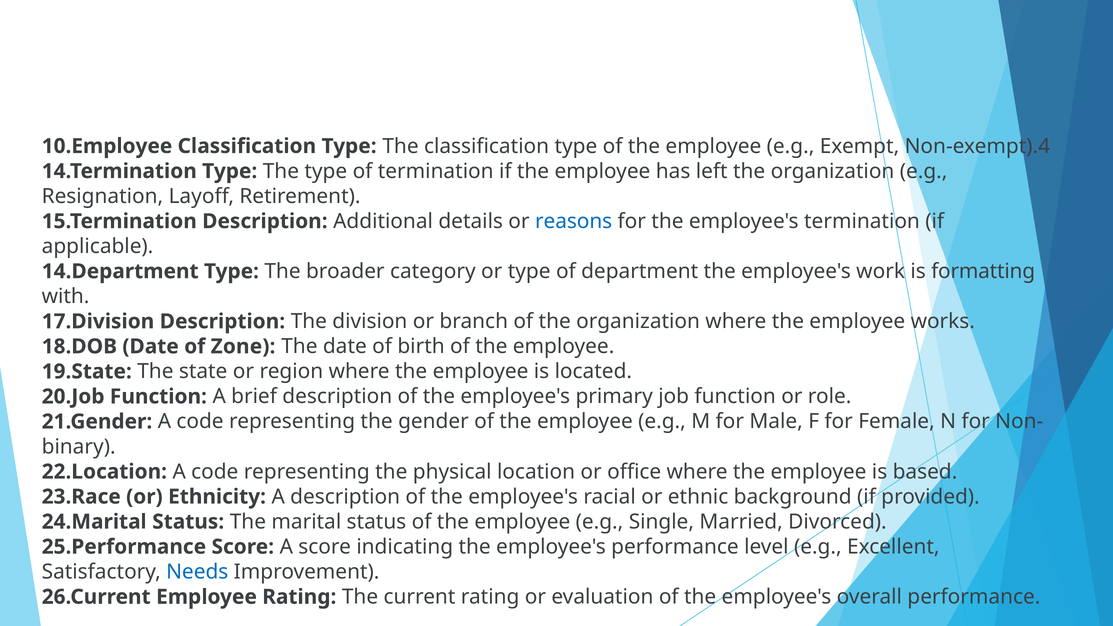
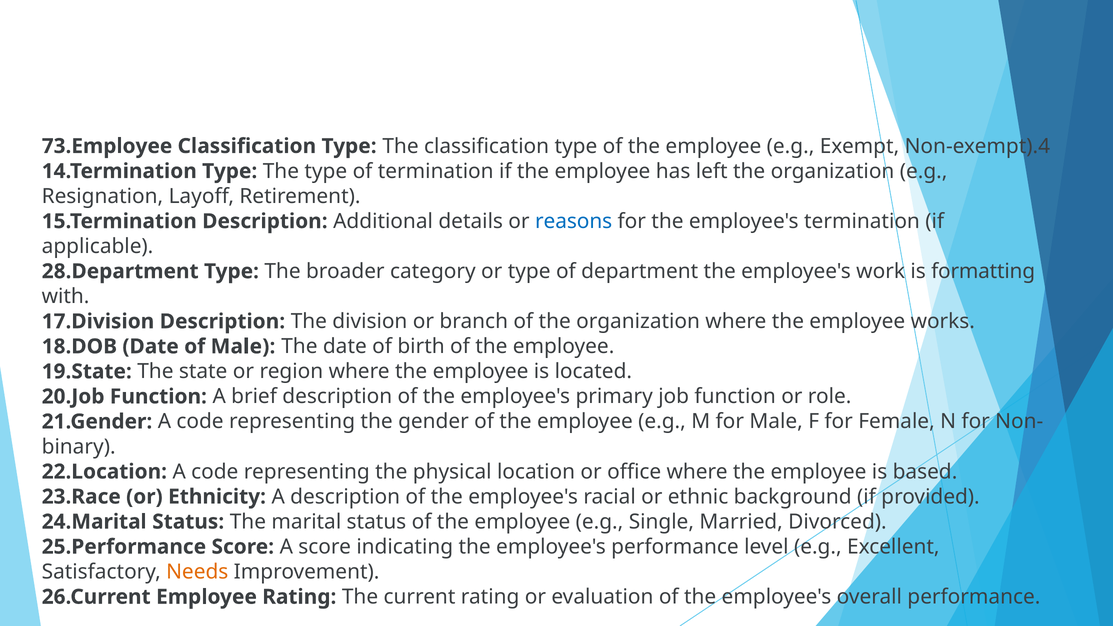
10.Employee: 10.Employee -> 73.Employee
14.Department: 14.Department -> 28.Department
of Zone: Zone -> Male
Needs colour: blue -> orange
